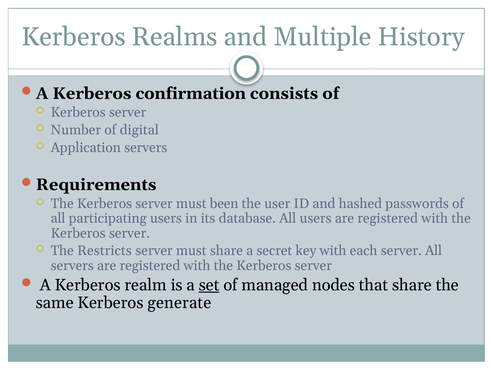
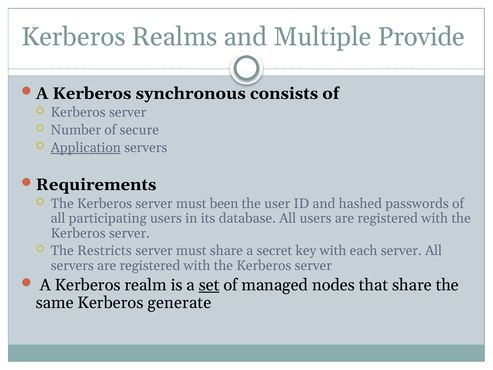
History: History -> Provide
confirmation: confirmation -> synchronous
digital: digital -> secure
Application underline: none -> present
